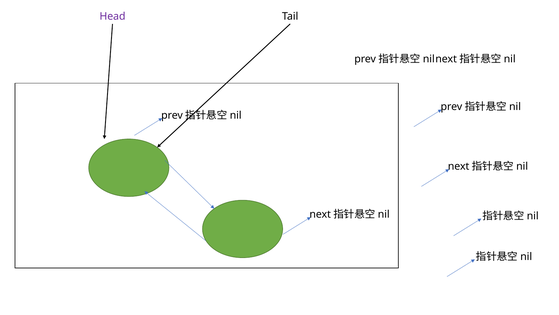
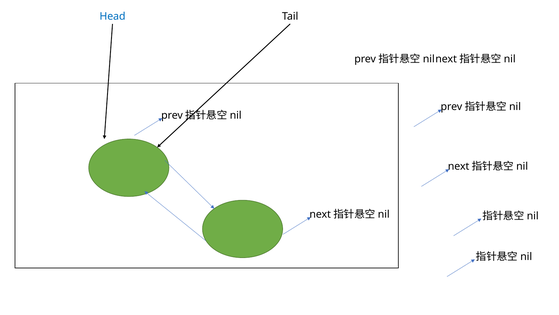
Head colour: purple -> blue
